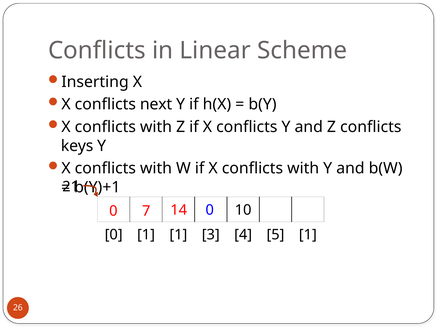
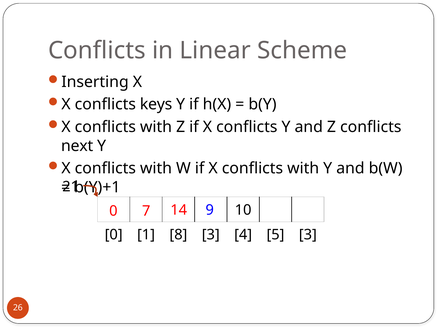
next: next -> keys
keys: keys -> next
14 0: 0 -> 9
1 1: 1 -> 8
5 1: 1 -> 3
